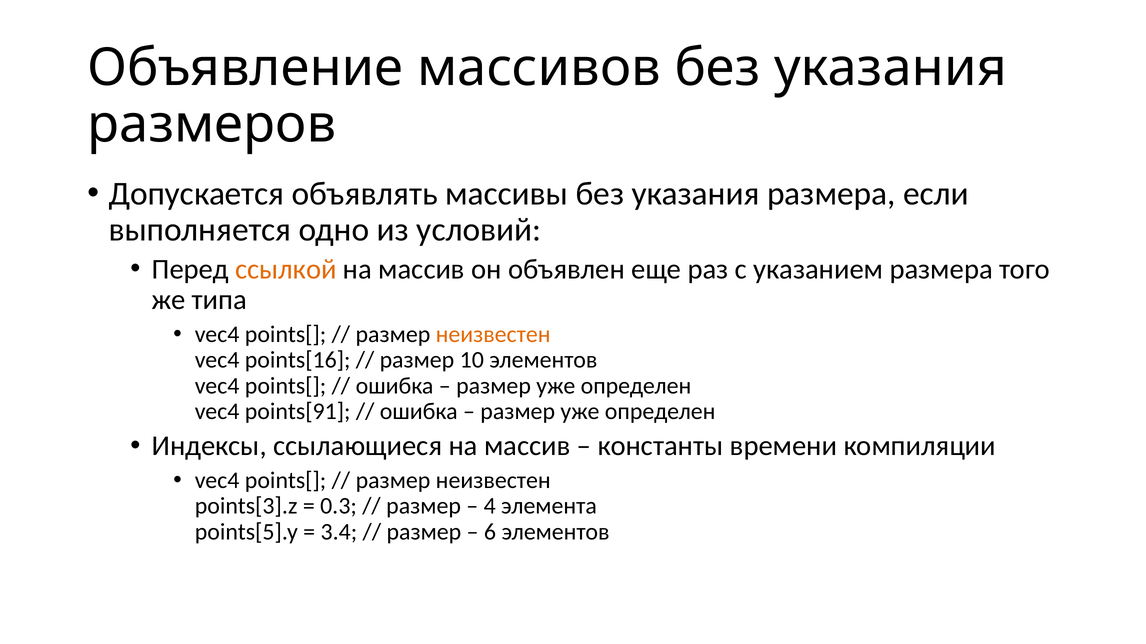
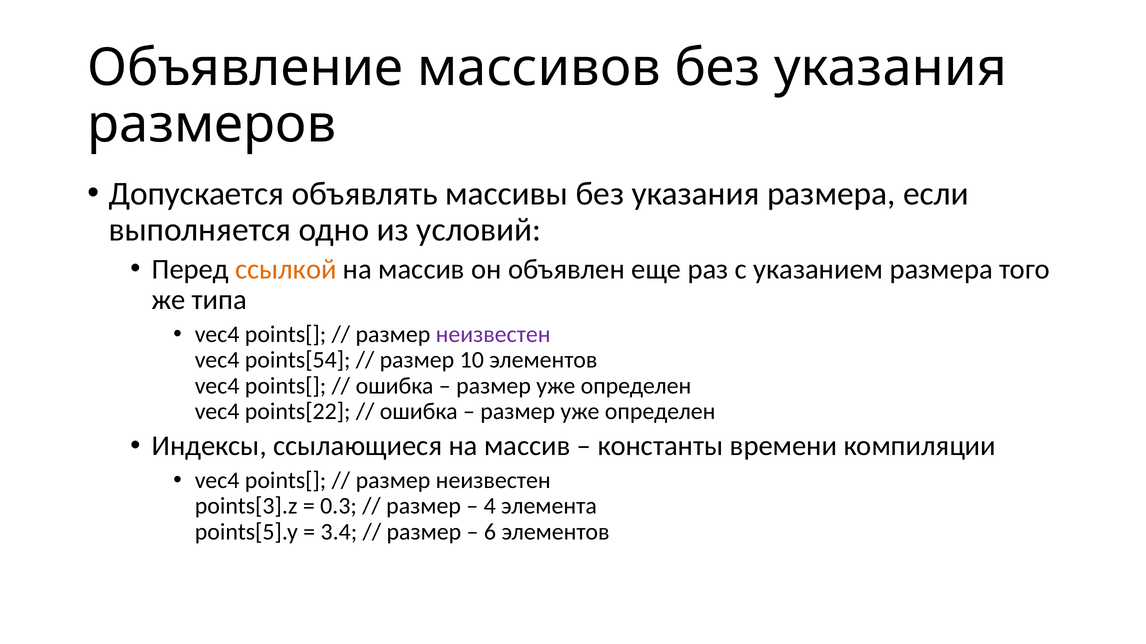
неизвестен at (493, 335) colour: orange -> purple
points[16: points[16 -> points[54
points[91: points[91 -> points[22
